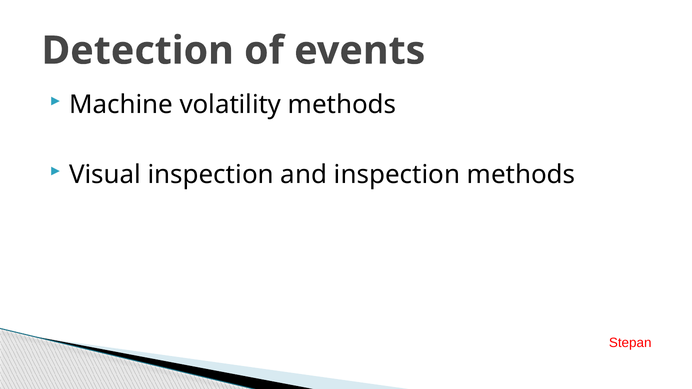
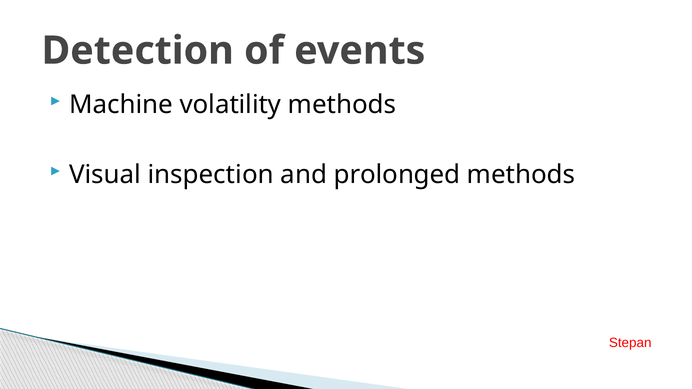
and inspection: inspection -> prolonged
